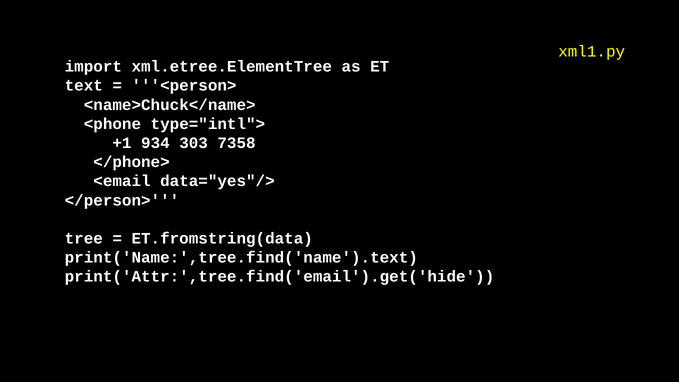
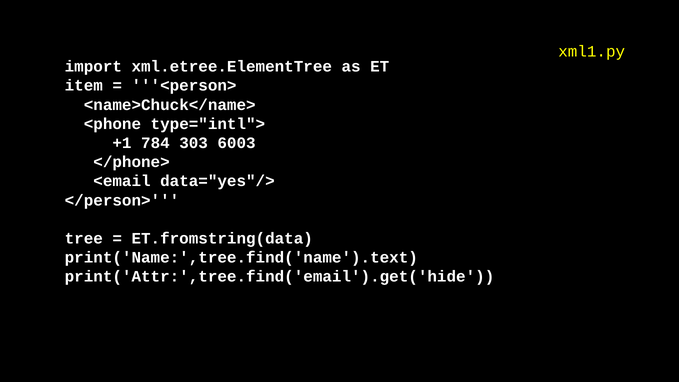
text: text -> item
934: 934 -> 784
7358: 7358 -> 6003
